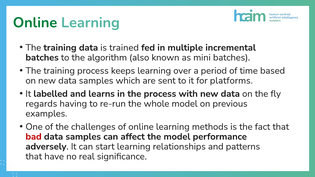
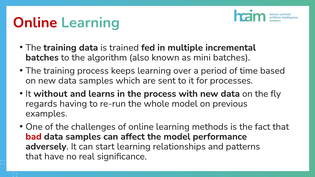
Online at (35, 23) colour: green -> red
platforms: platforms -> processes
labelled: labelled -> without
